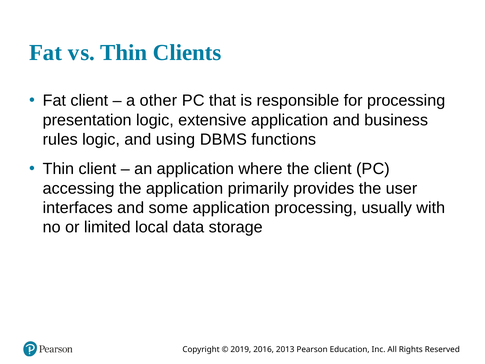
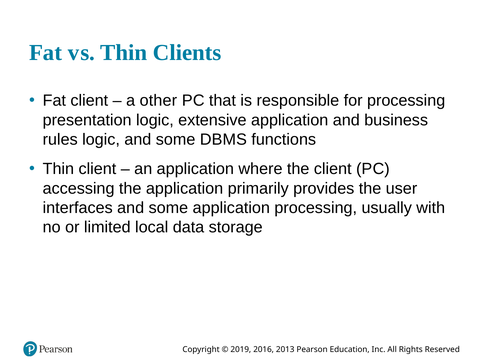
logic and using: using -> some
